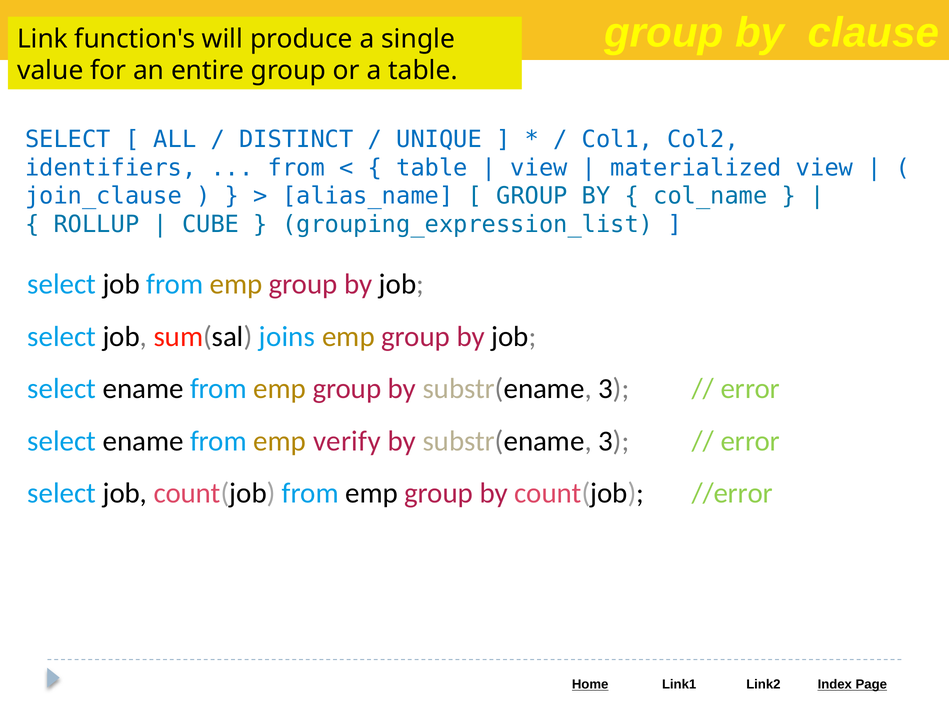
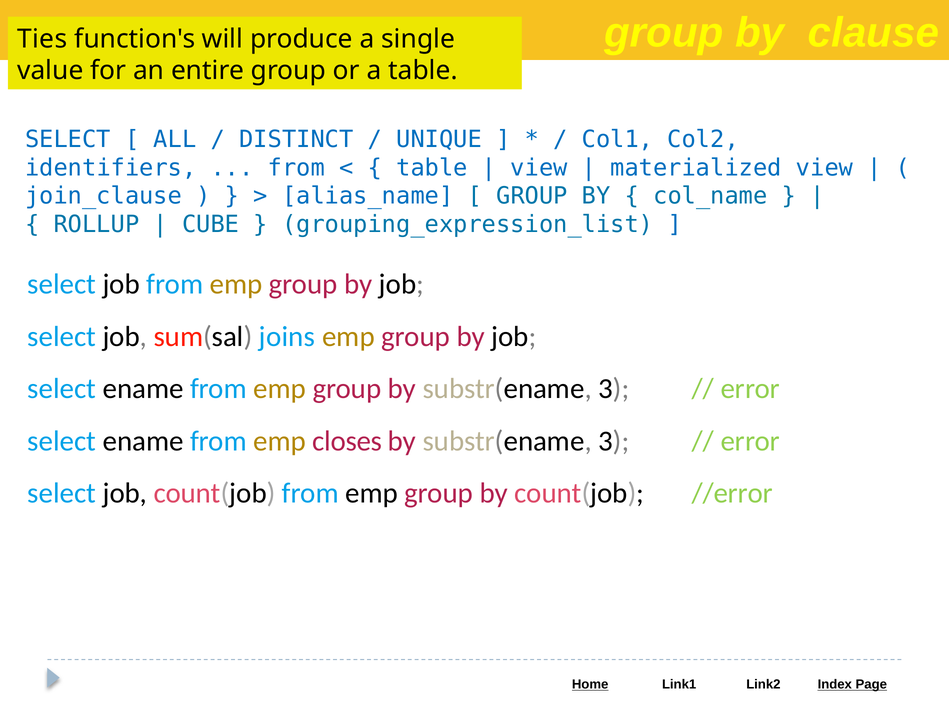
Link: Link -> Ties
verify: verify -> closes
